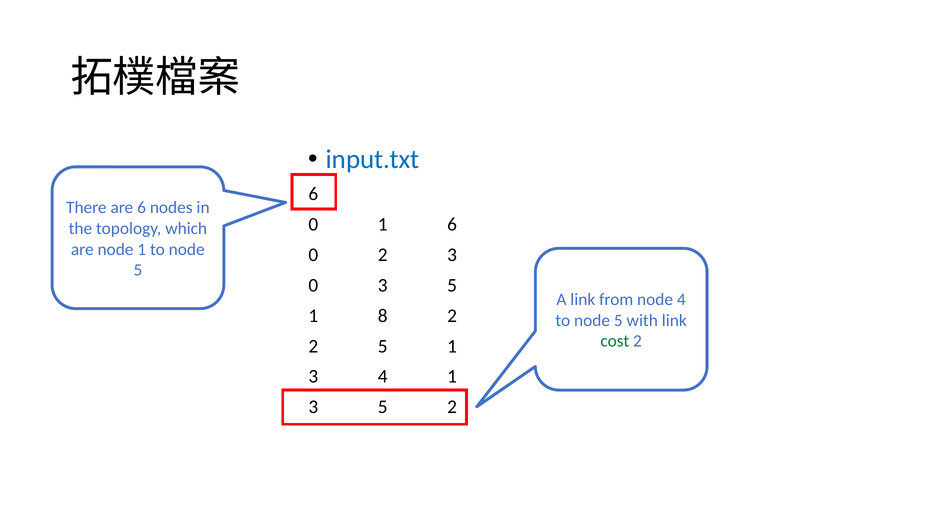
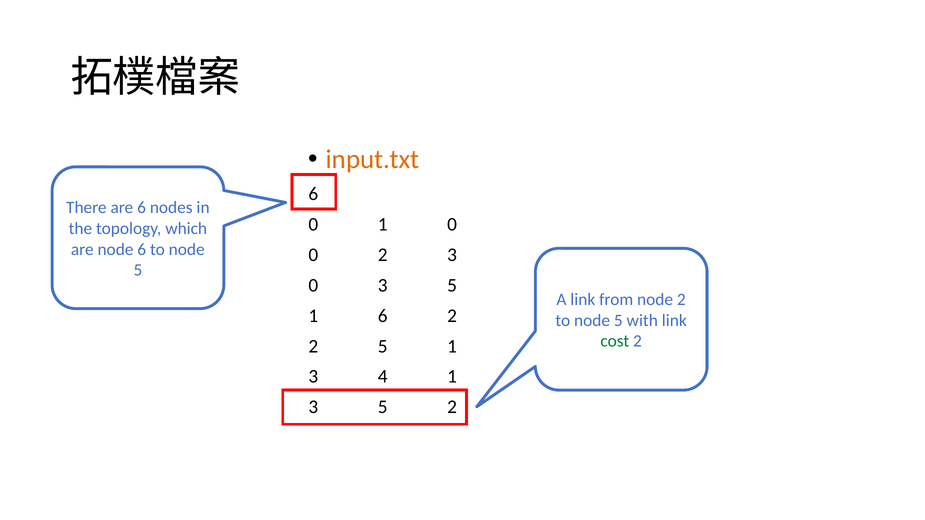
input.txt colour: blue -> orange
1 6: 6 -> 0
node 1: 1 -> 6
node 4: 4 -> 2
1 8: 8 -> 6
